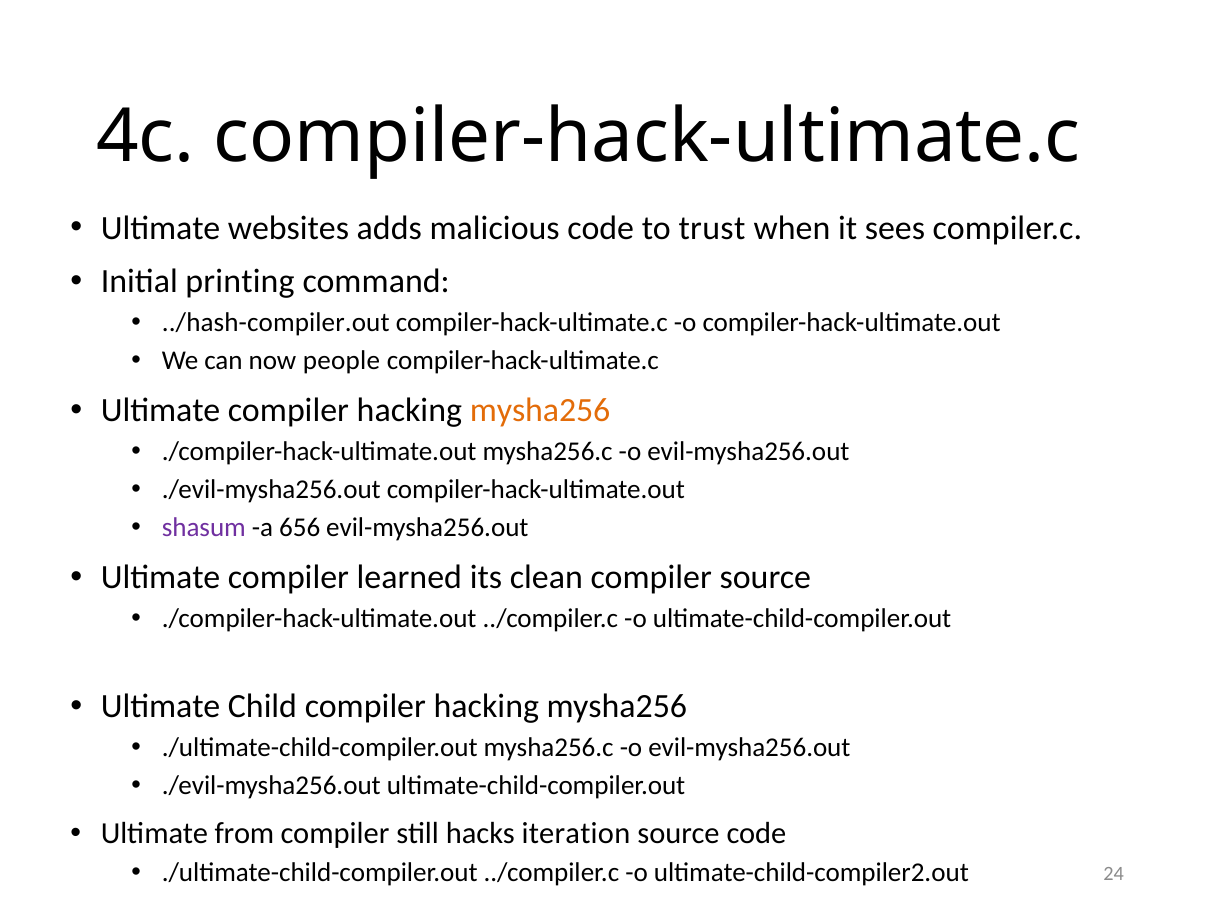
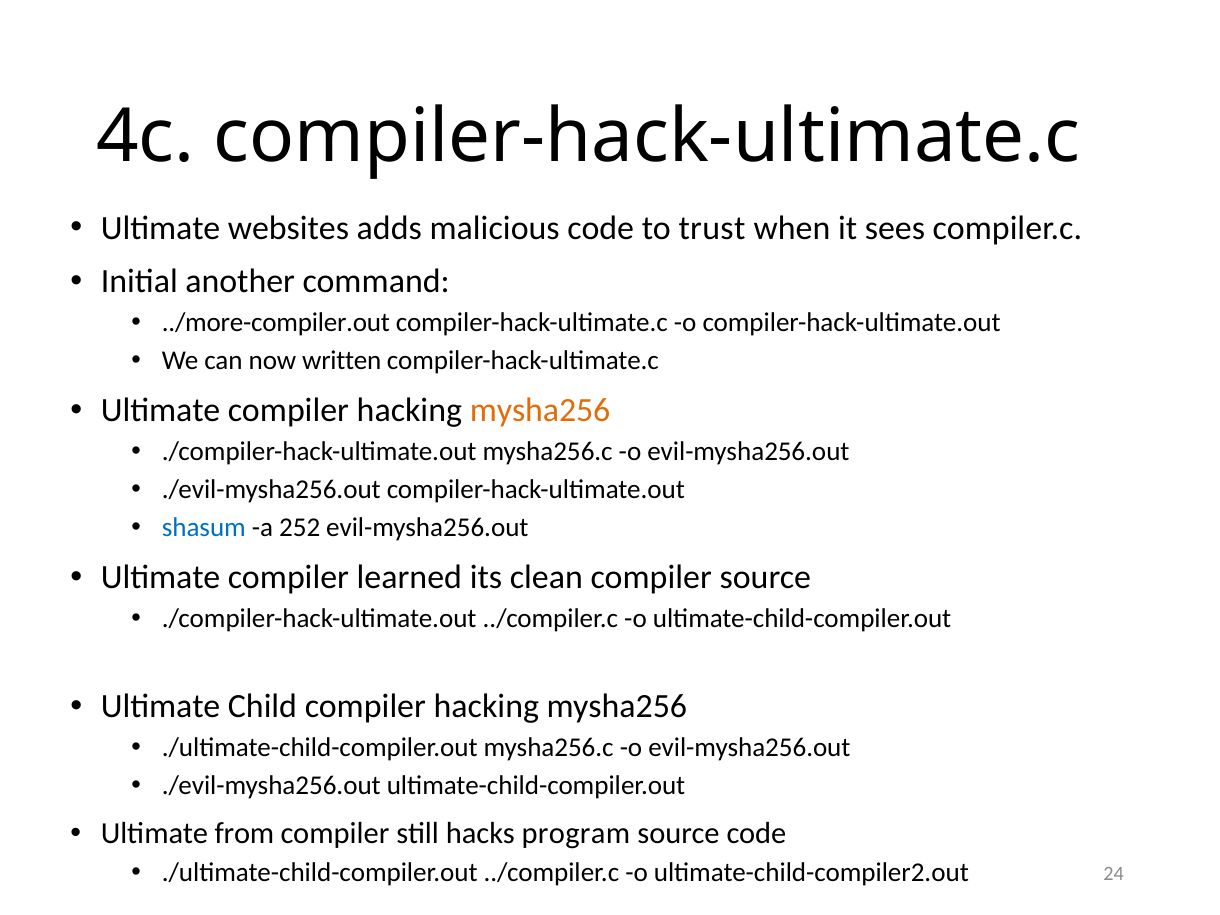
printing: printing -> another
../hash-compiler.out: ../hash-compiler.out -> ../more-compiler.out
people: people -> written
shasum colour: purple -> blue
656: 656 -> 252
iteration: iteration -> program
